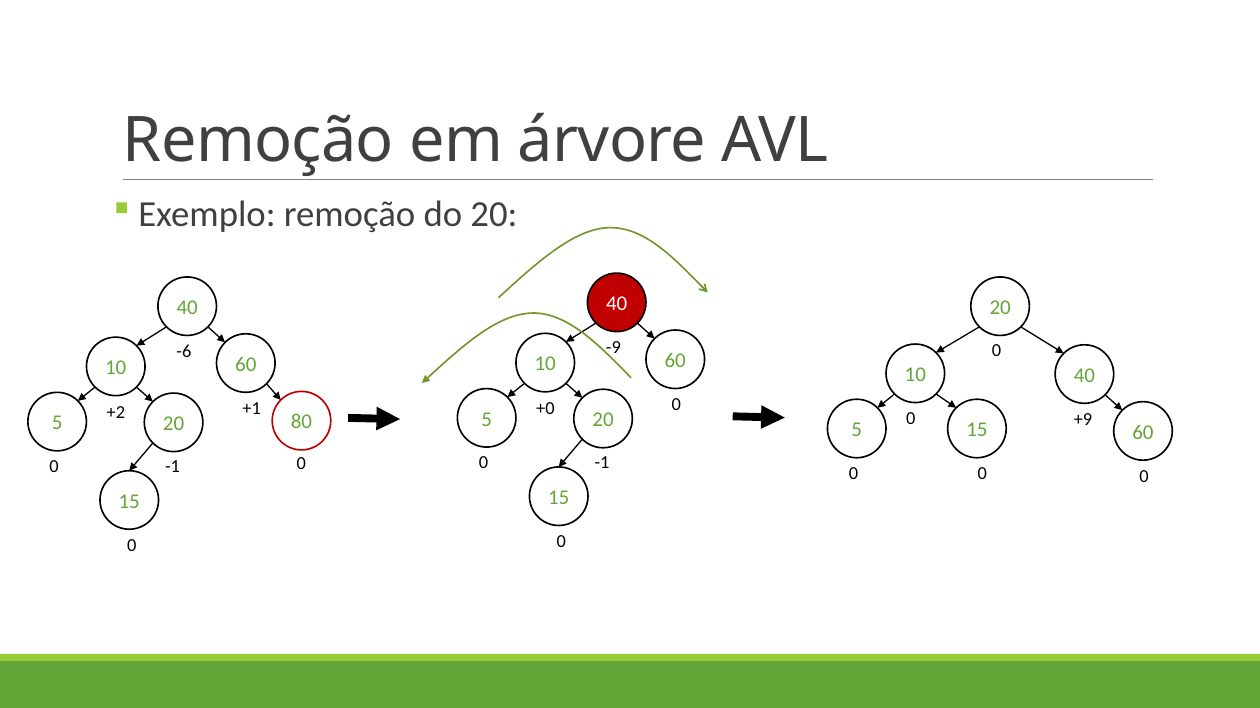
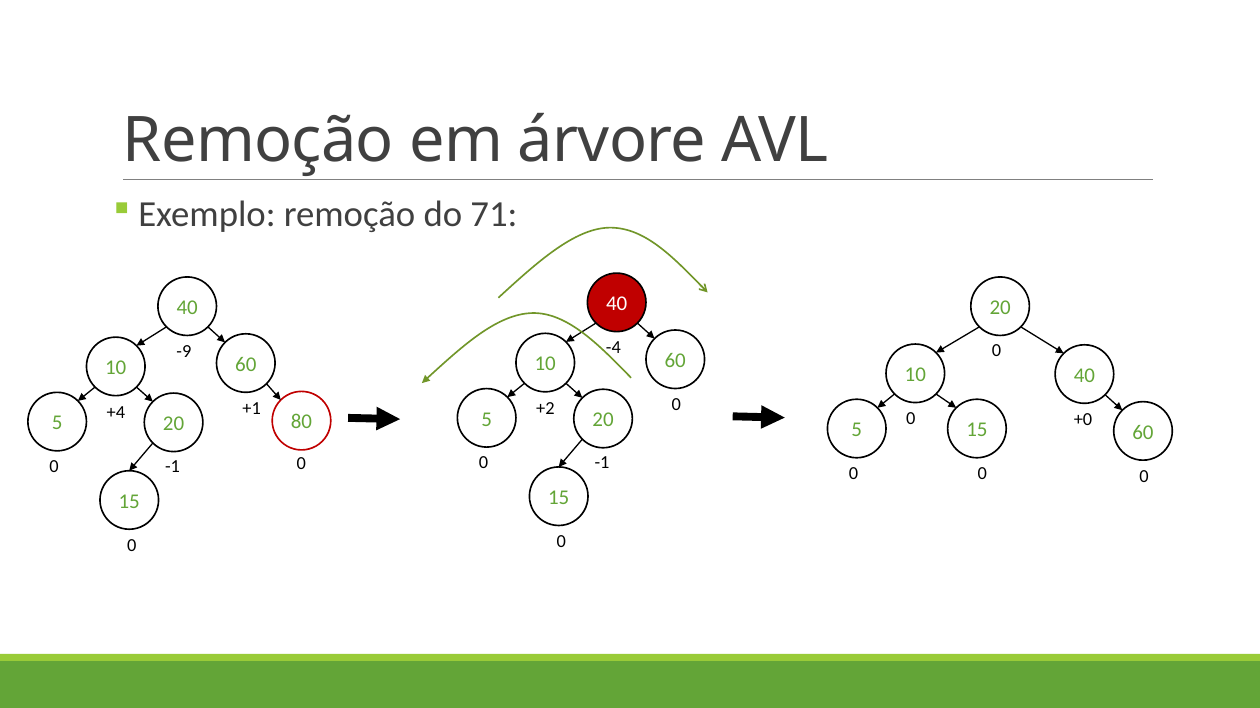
do 20: 20 -> 71
-9: -9 -> -4
-6: -6 -> -9
+0: +0 -> +2
+2: +2 -> +4
+9: +9 -> +0
